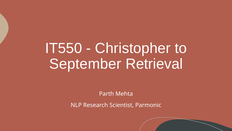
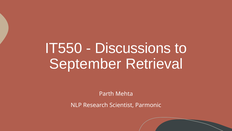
Christopher: Christopher -> Discussions
